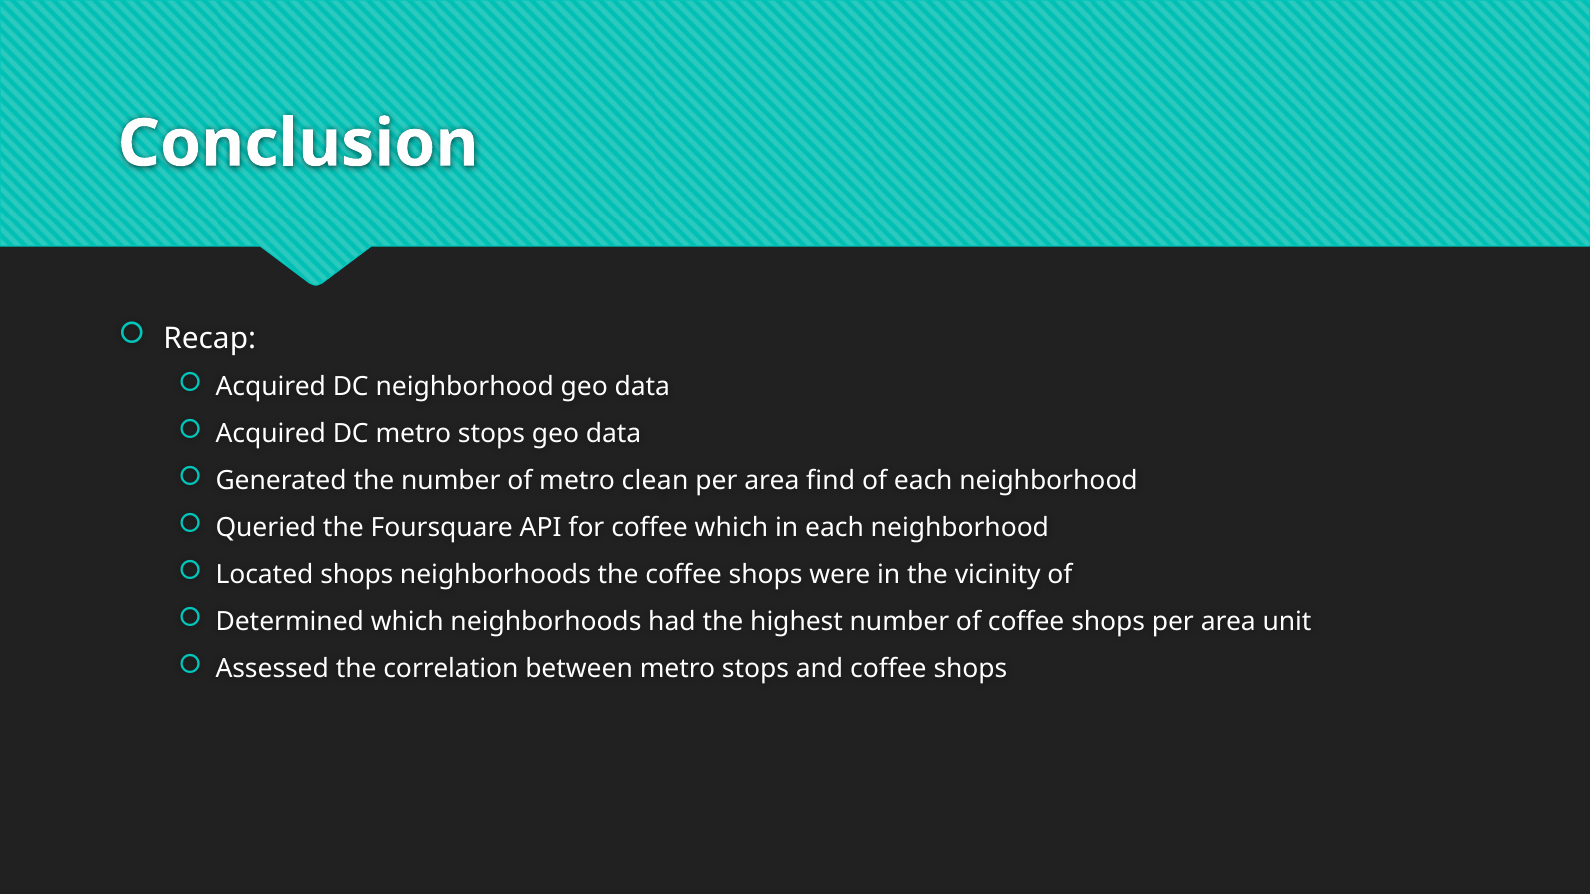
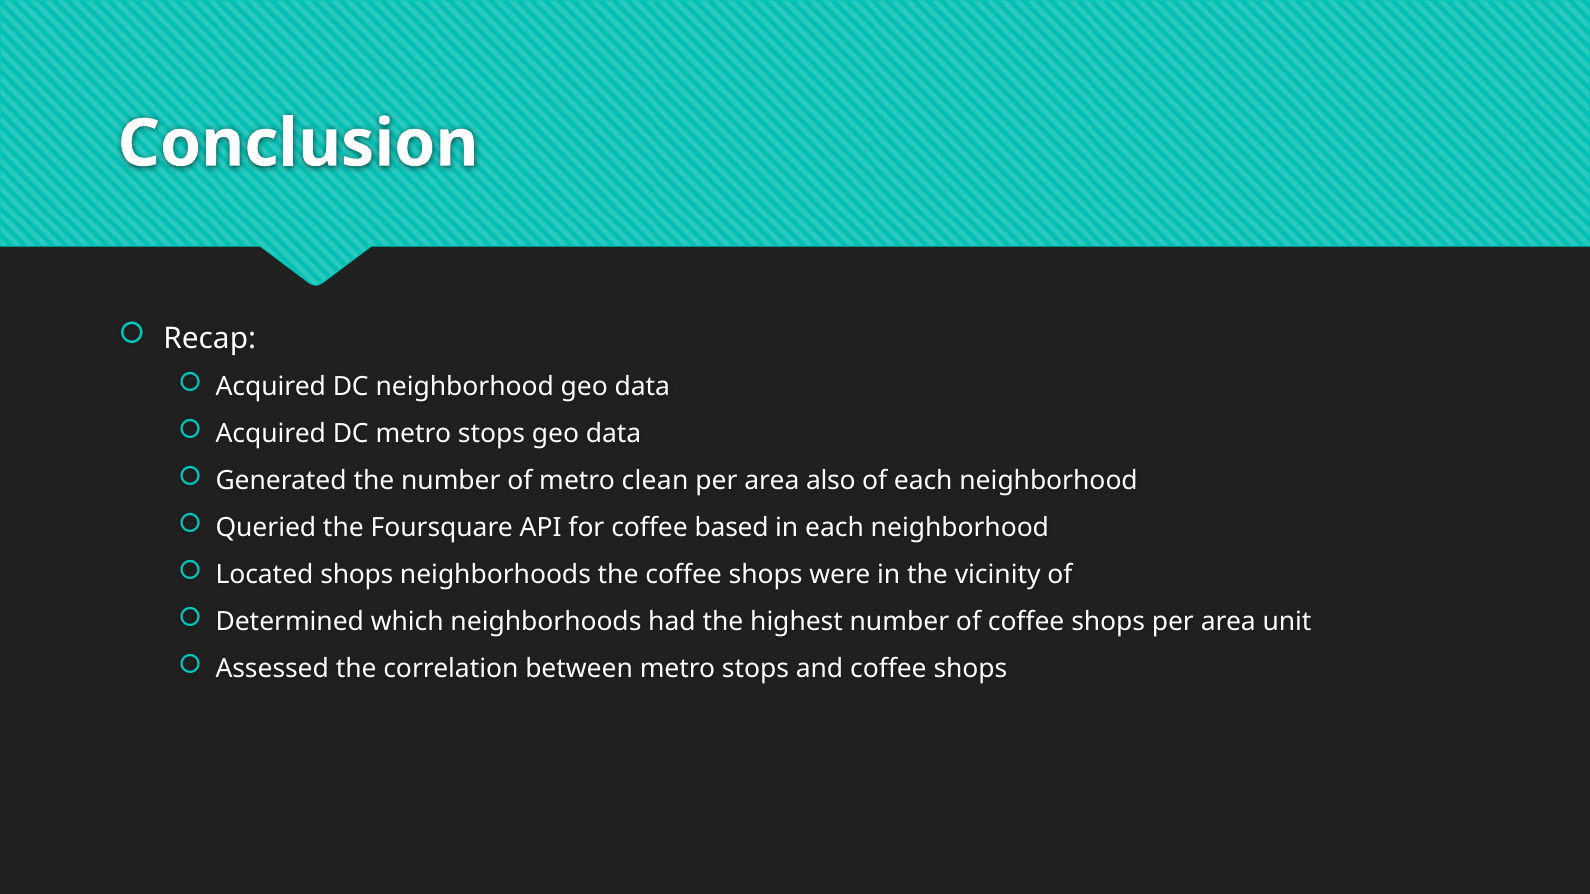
find: find -> also
coffee which: which -> based
